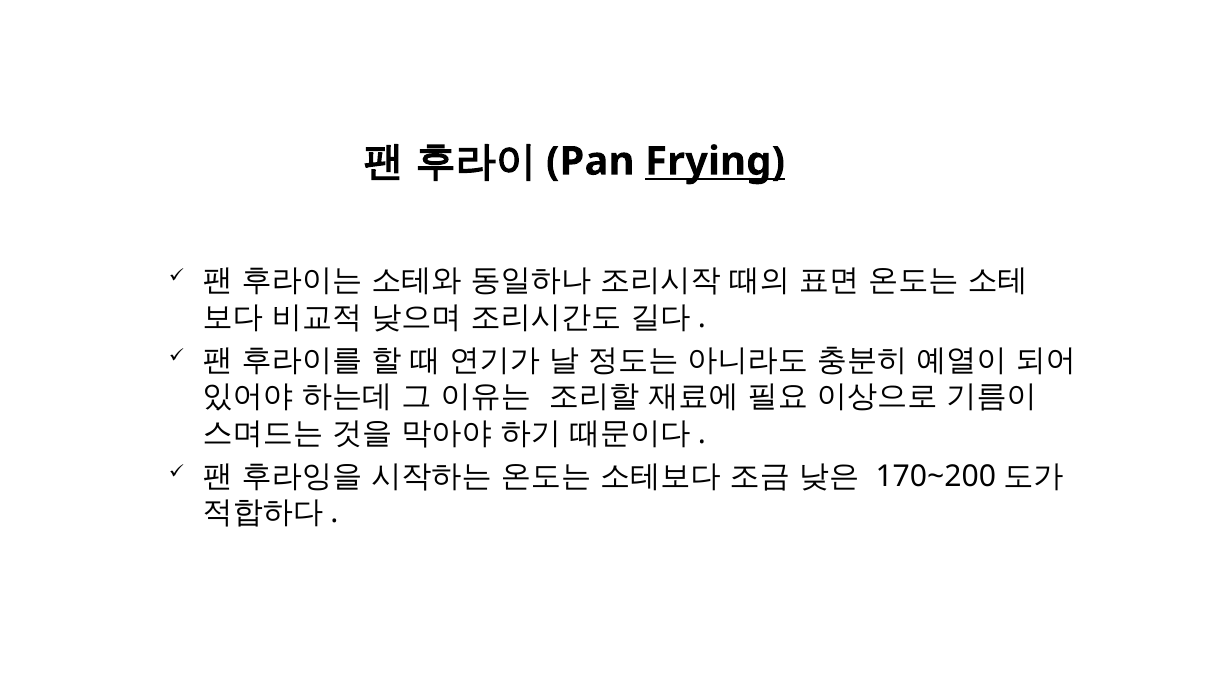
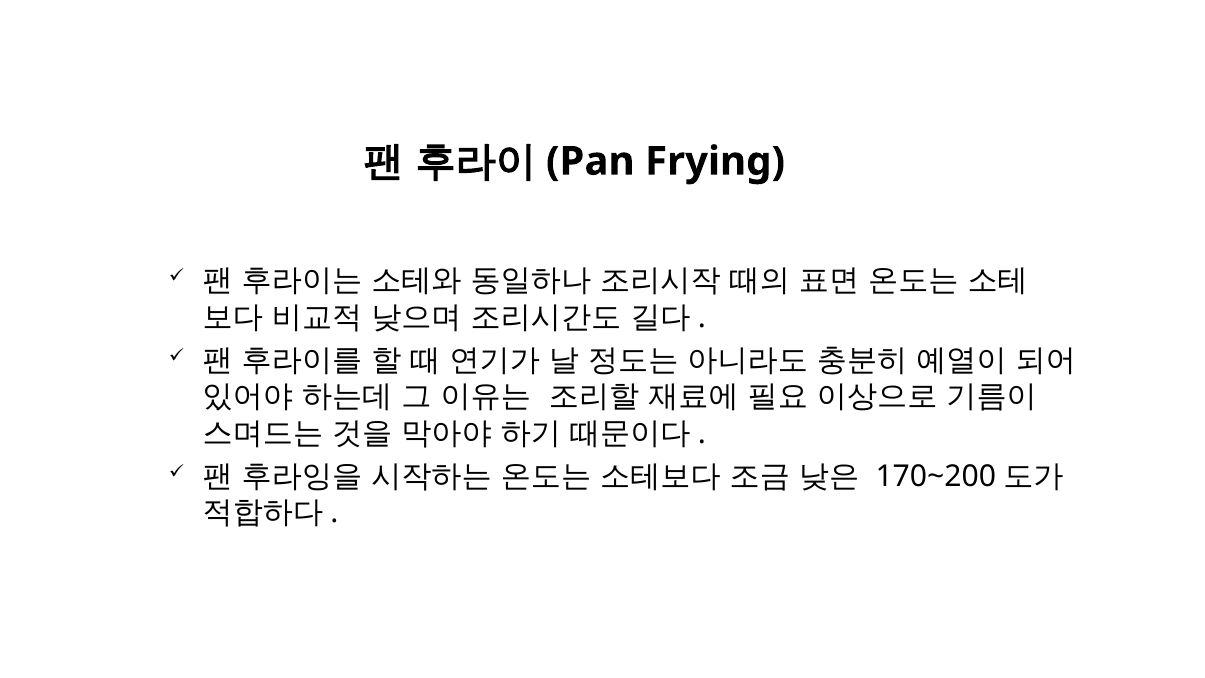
Frying underline: present -> none
